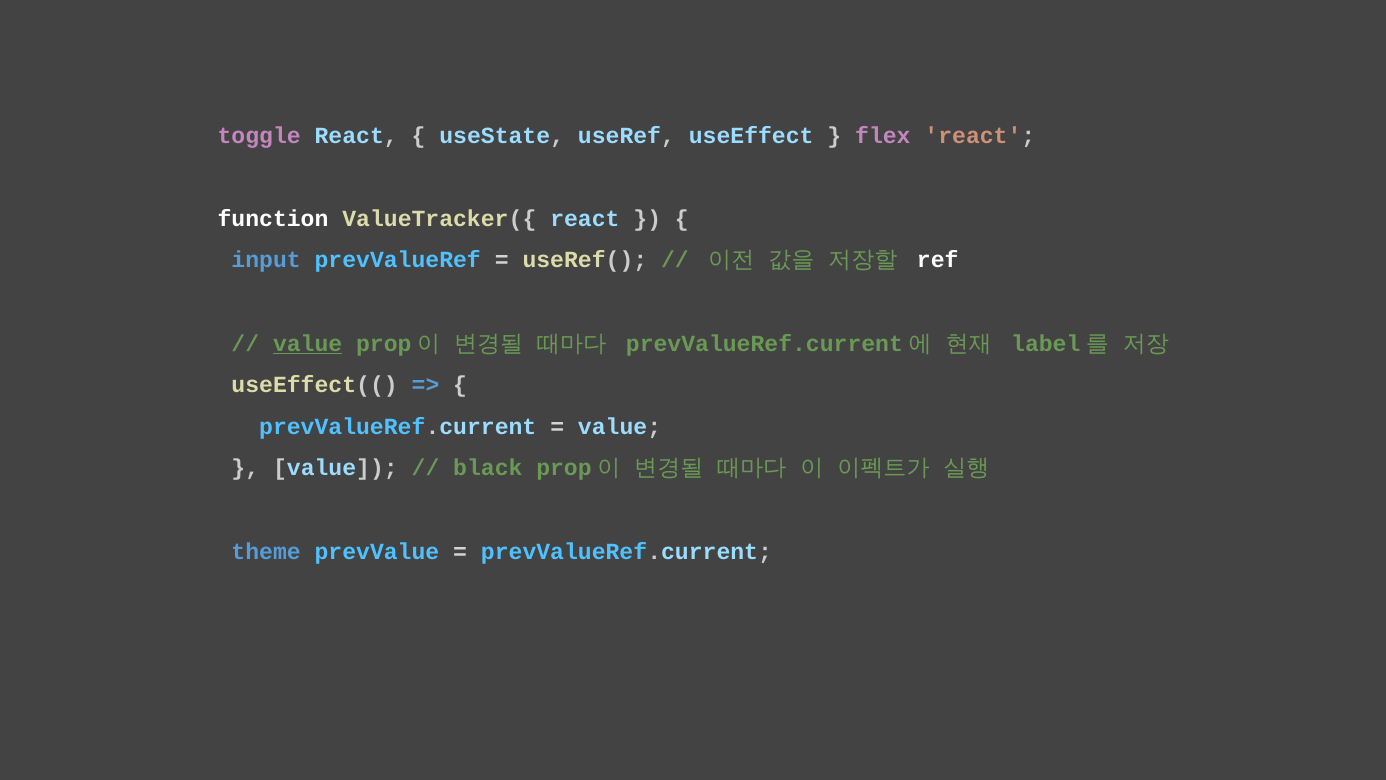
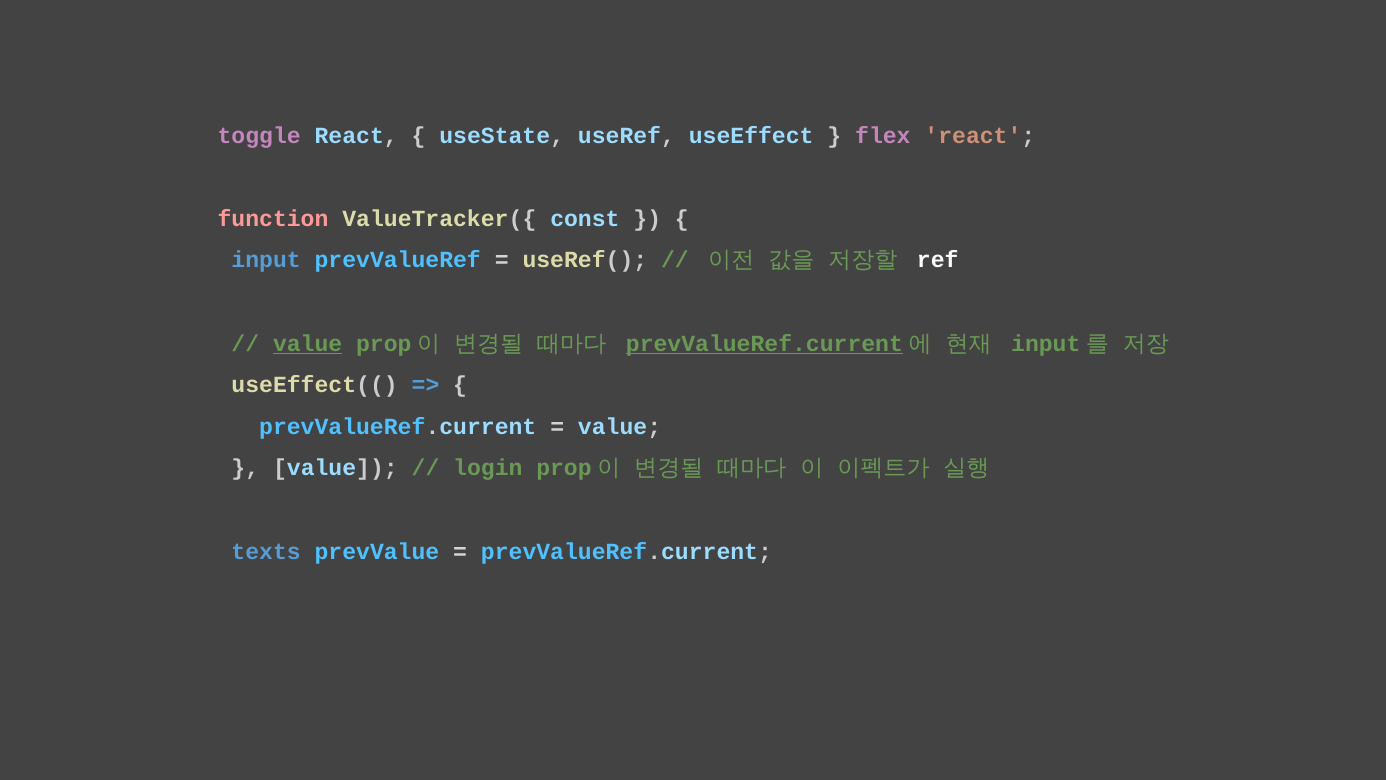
function colour: white -> pink
ValueTracker({ react: react -> const
prevValueRef.current at (764, 343) underline: none -> present
label at (1046, 343): label -> input
black: black -> login
theme: theme -> texts
